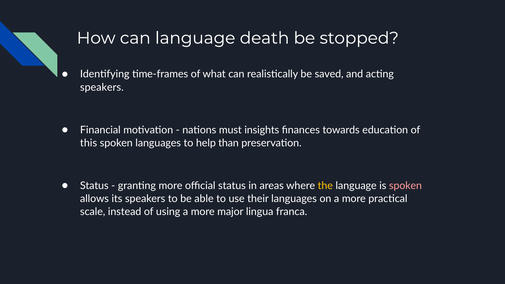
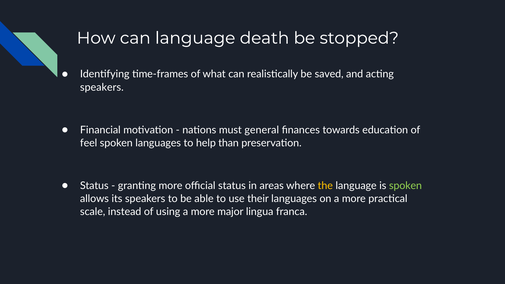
insights: insights -> general
this: this -> feel
spoken at (405, 186) colour: pink -> light green
